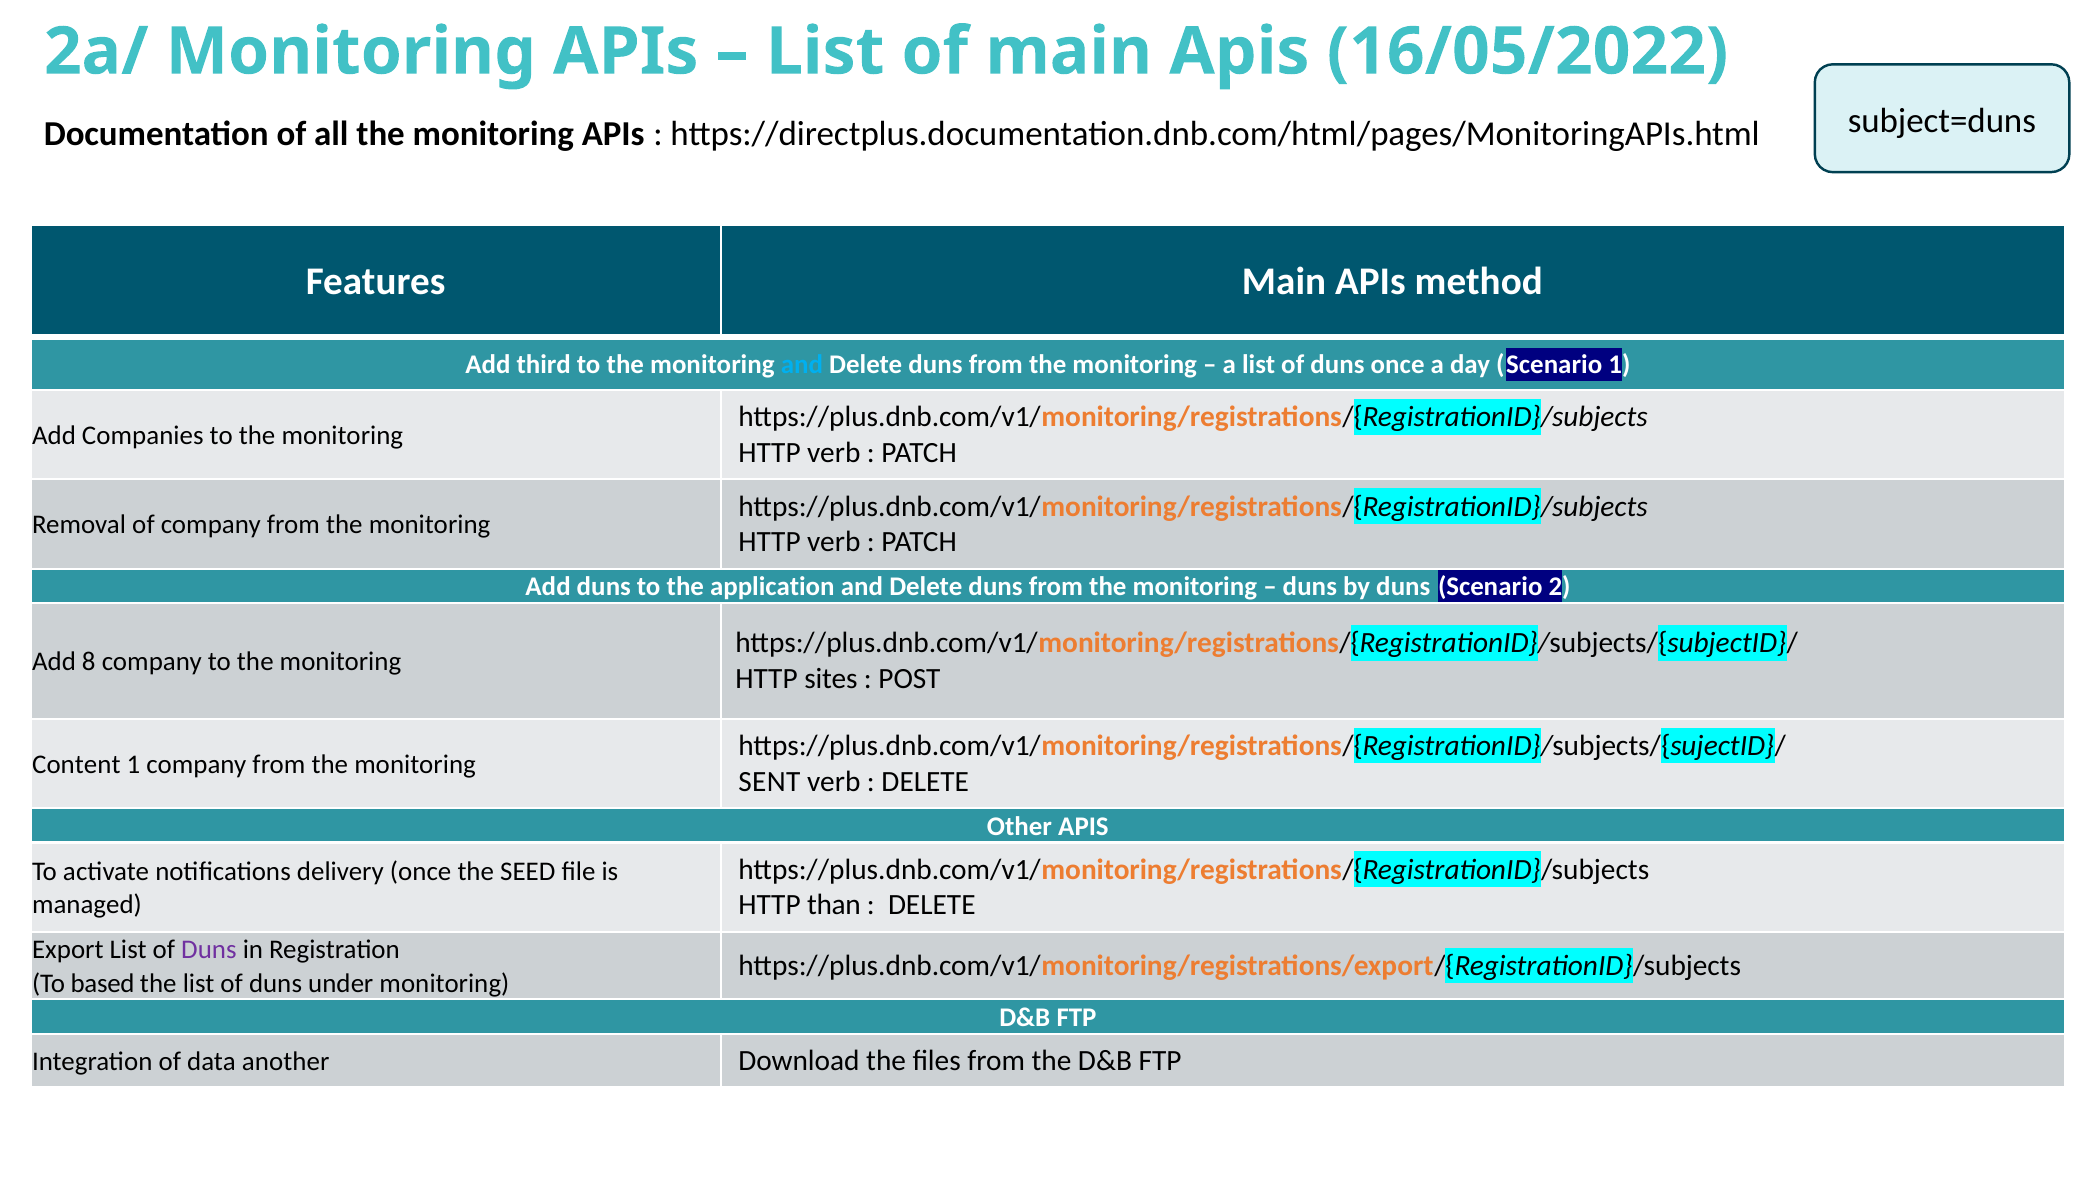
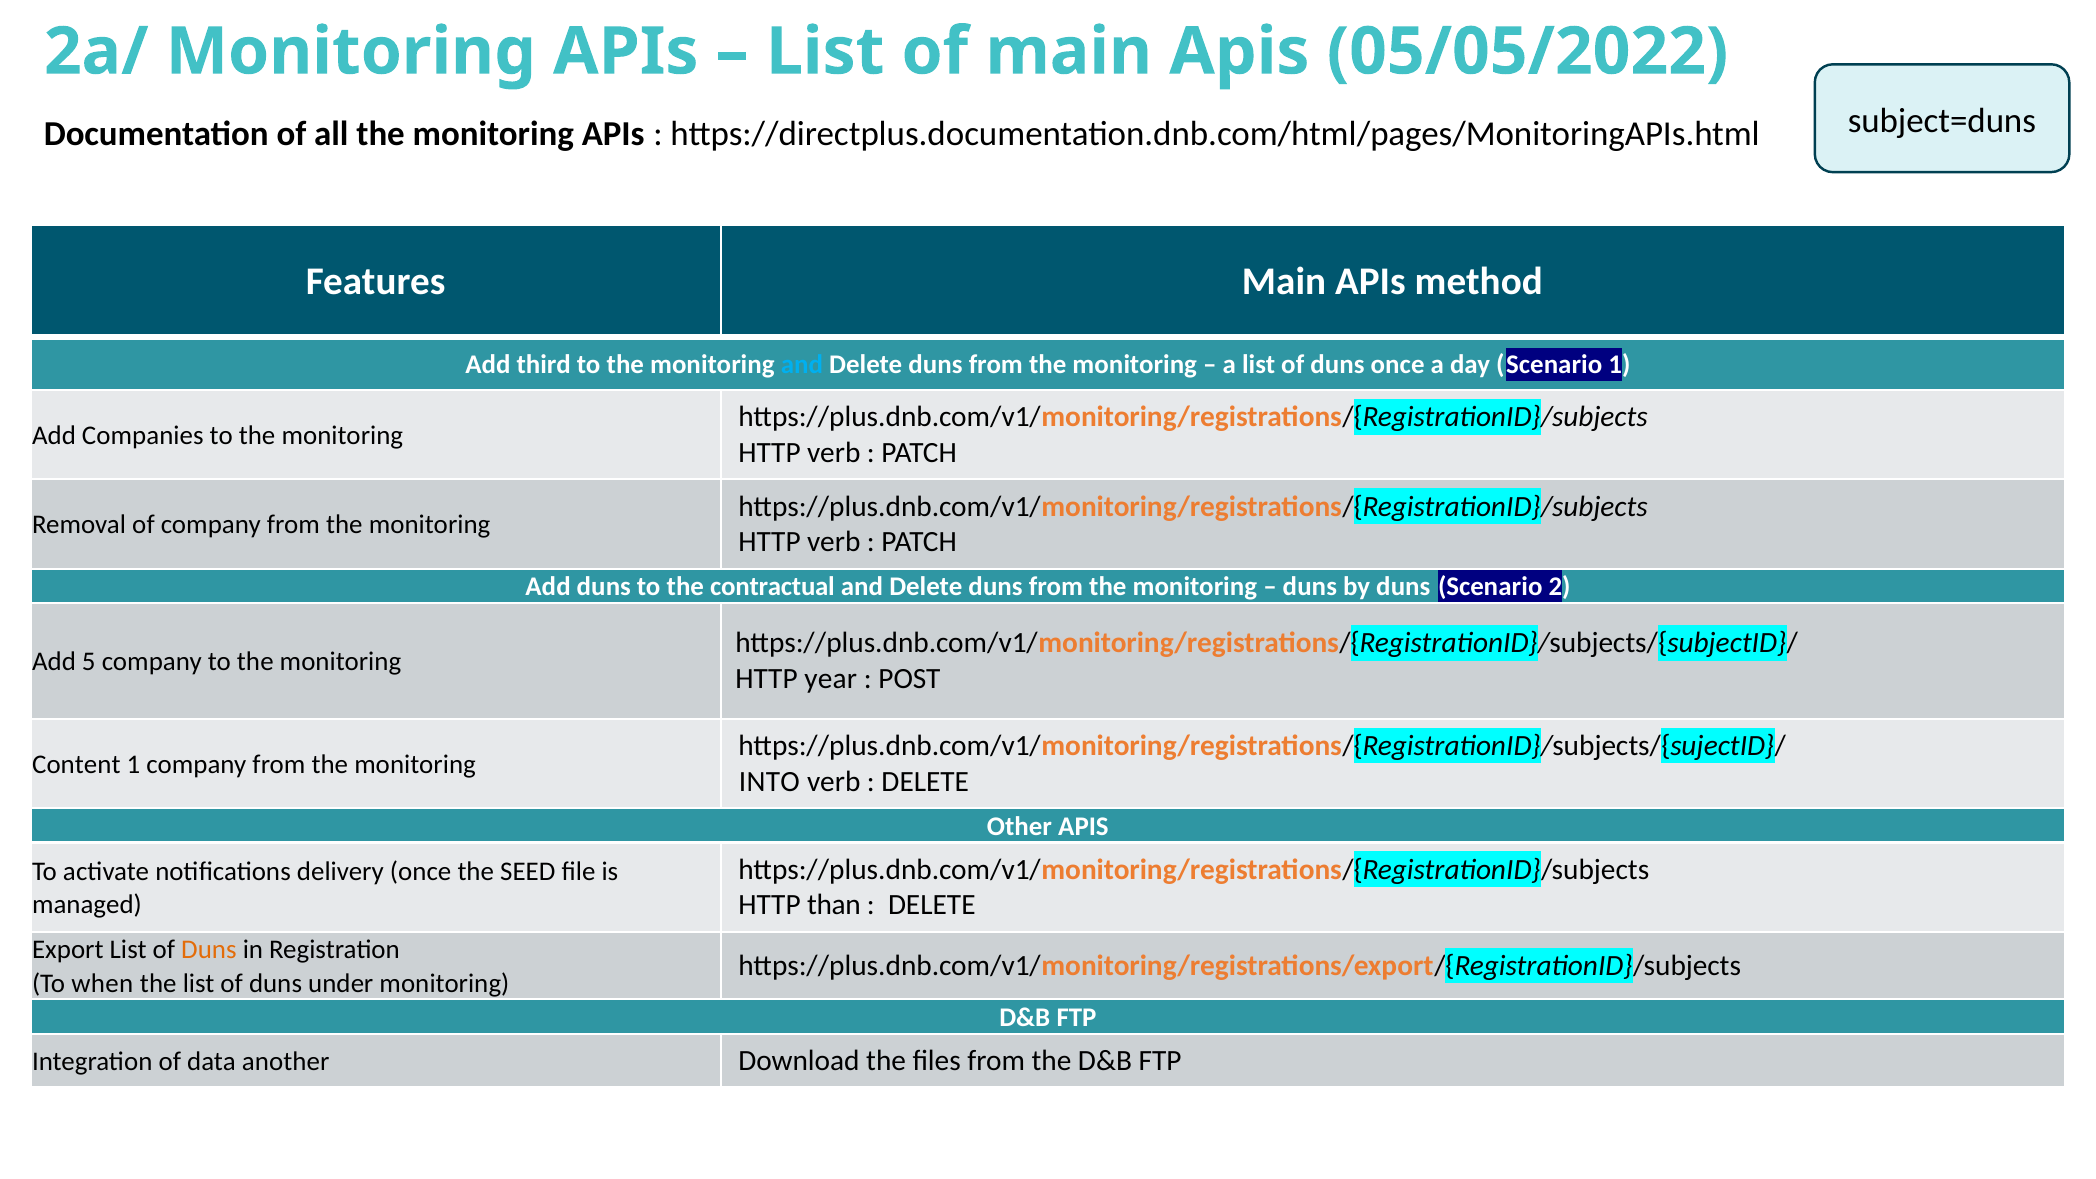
16/05/2022: 16/05/2022 -> 05/05/2022
application: application -> contractual
8: 8 -> 5
sites: sites -> year
SENT: SENT -> INTO
Duns at (209, 950) colour: purple -> orange
based: based -> when
